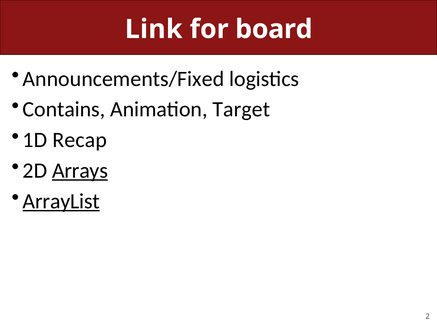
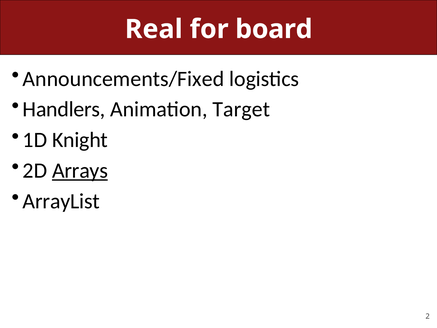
Link: Link -> Real
Contains: Contains -> Handlers
Recap: Recap -> Knight
ArrayList underline: present -> none
